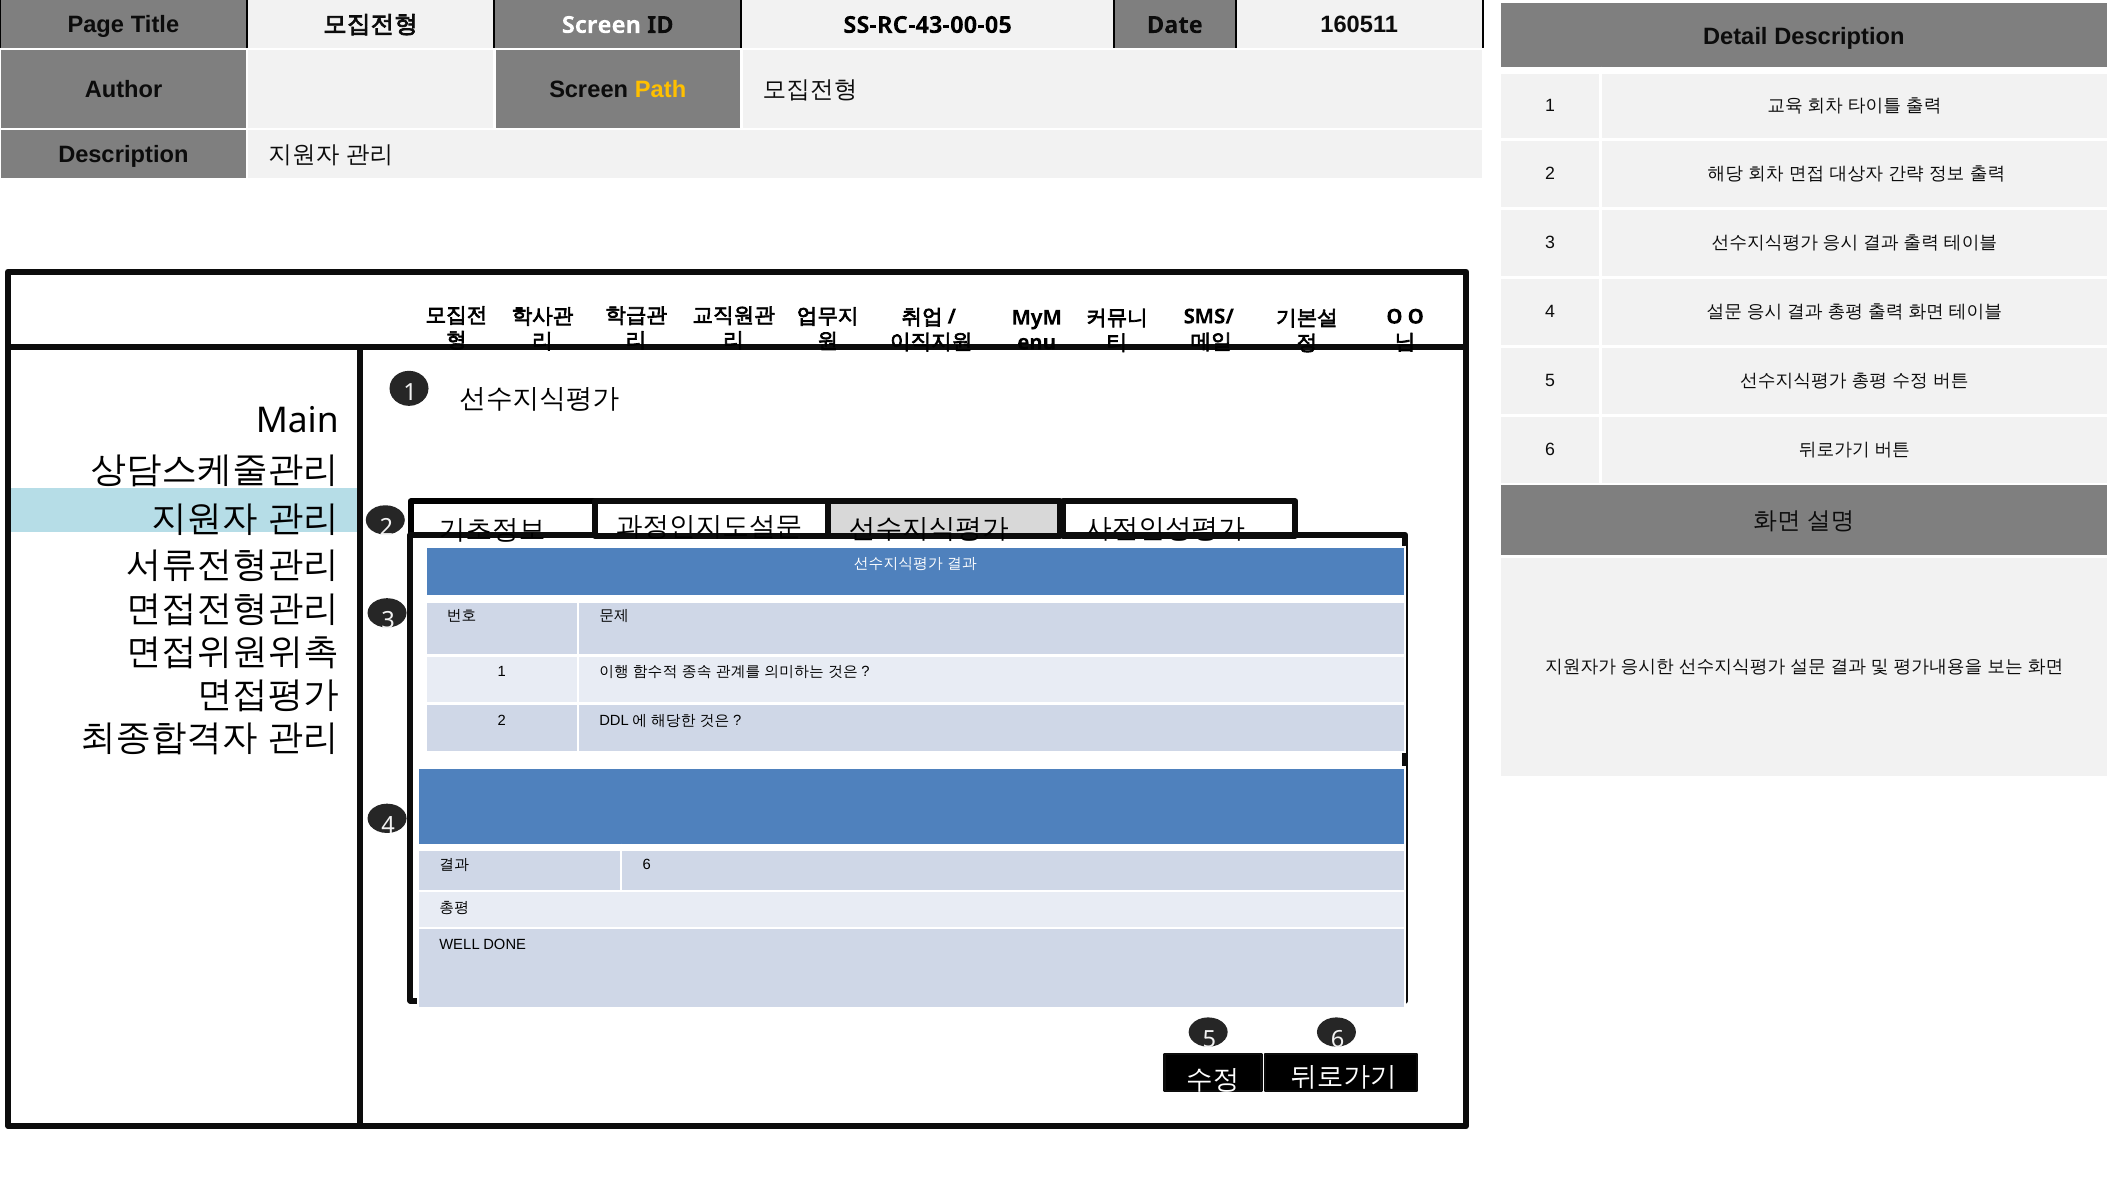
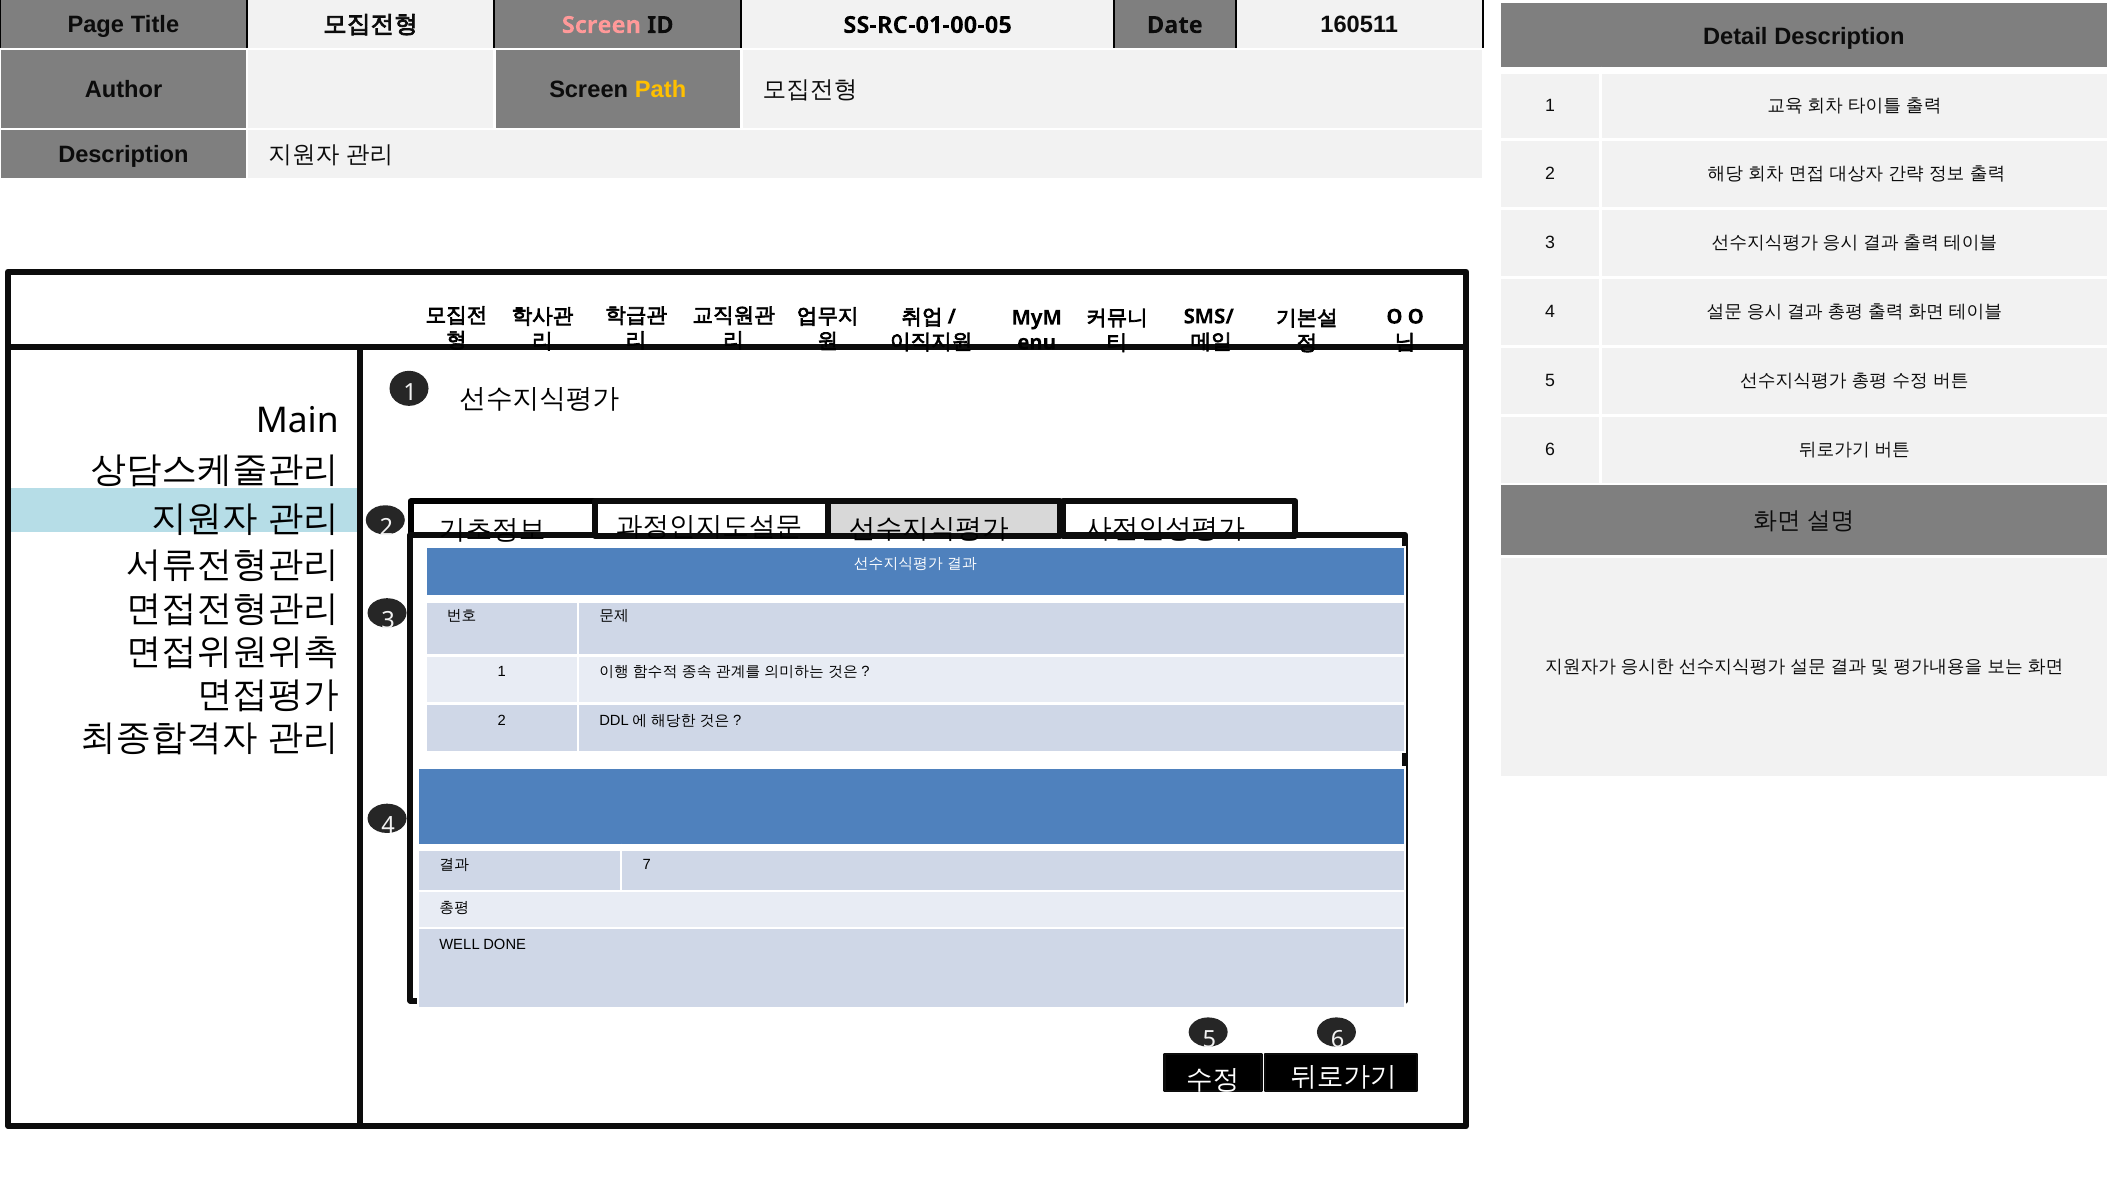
Screen at (601, 25) colour: white -> pink
SS-RC-43-00-05: SS-RC-43-00-05 -> SS-RC-01-00-05
6 at (647, 864): 6 -> 7
